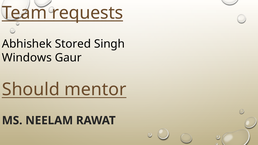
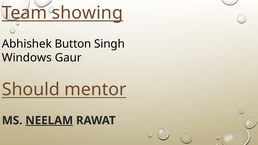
requests: requests -> showing
Stored: Stored -> Button
NEELAM underline: none -> present
